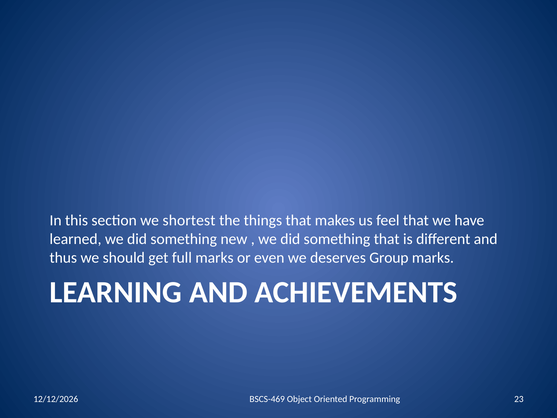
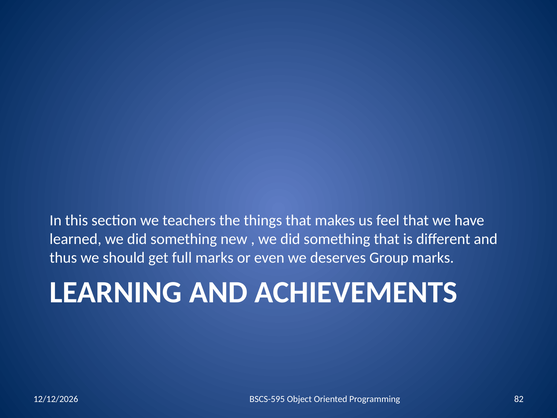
shortest: shortest -> teachers
23: 23 -> 82
BSCS-469: BSCS-469 -> BSCS-595
